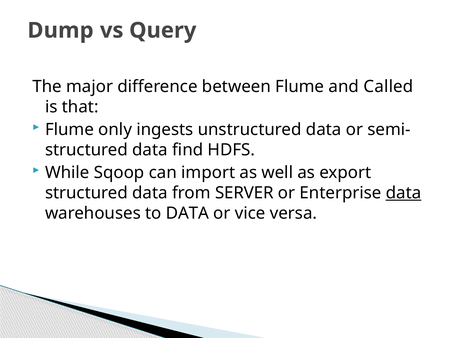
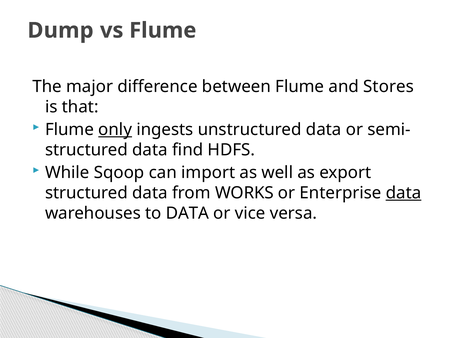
vs Query: Query -> Flume
Called: Called -> Stores
only underline: none -> present
SERVER: SERVER -> WORKS
